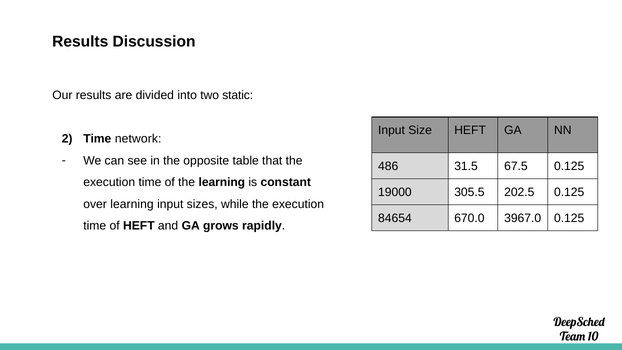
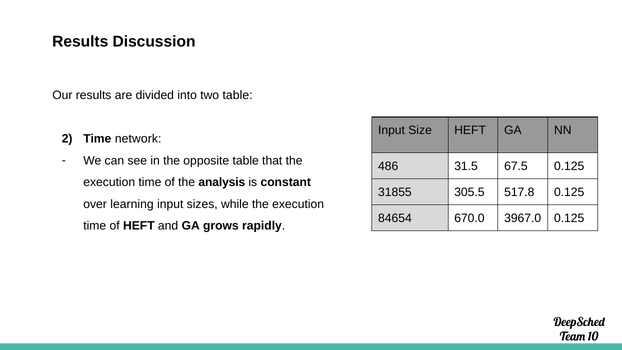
two static: static -> table
the learning: learning -> analysis
19000: 19000 -> 31855
202.5: 202.5 -> 517.8
